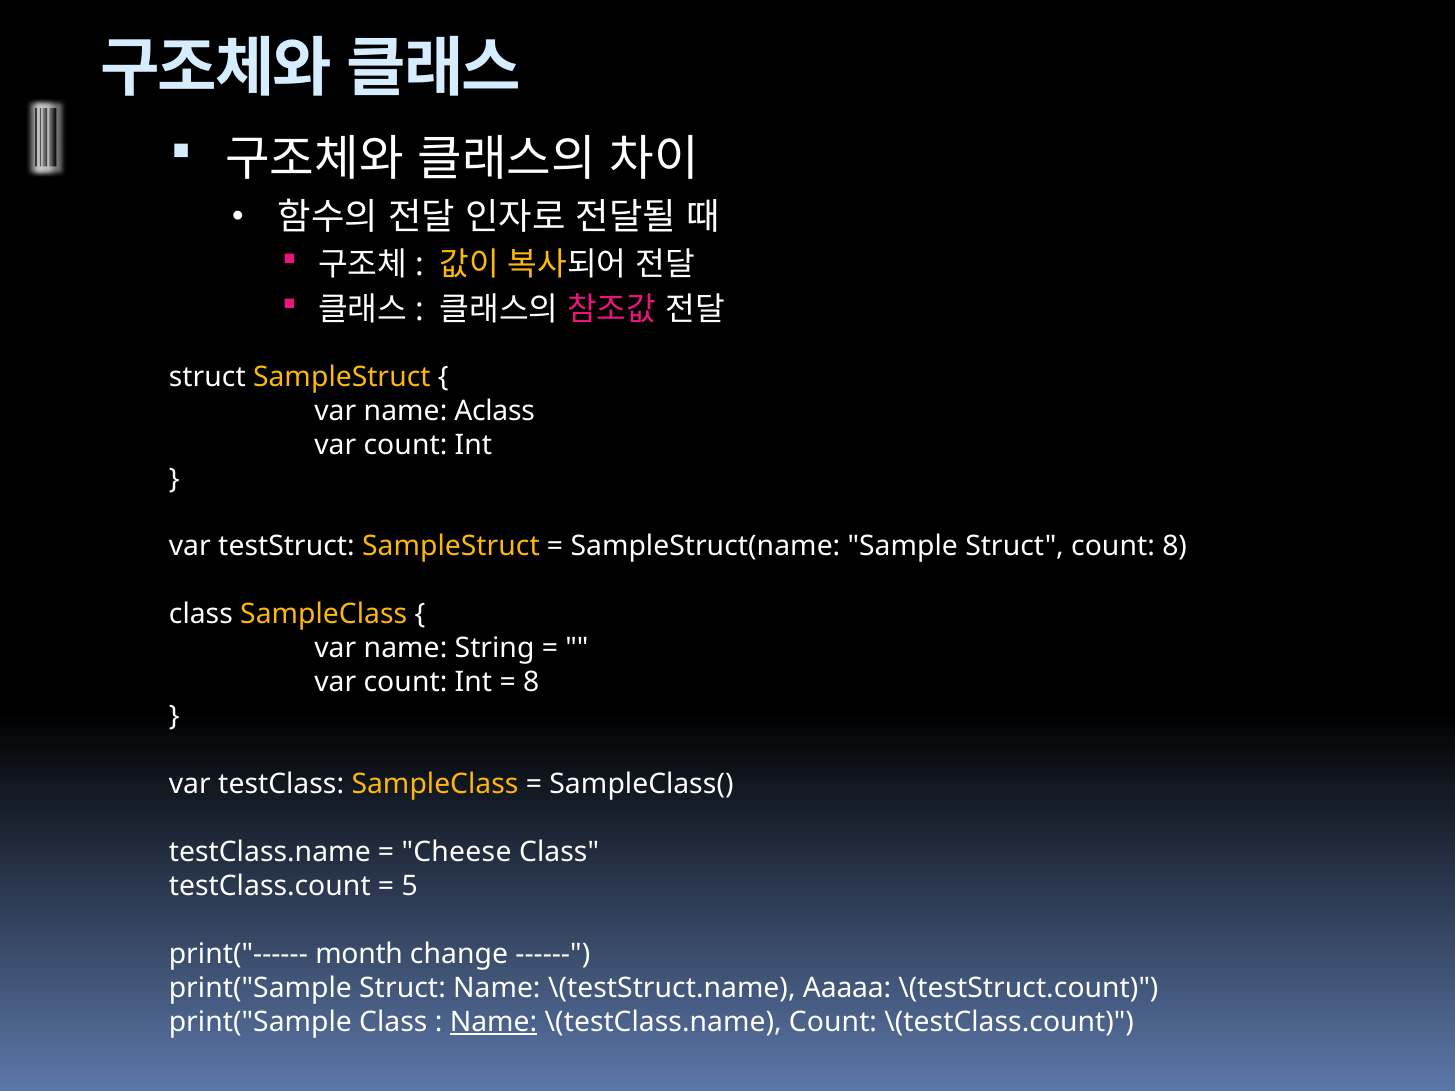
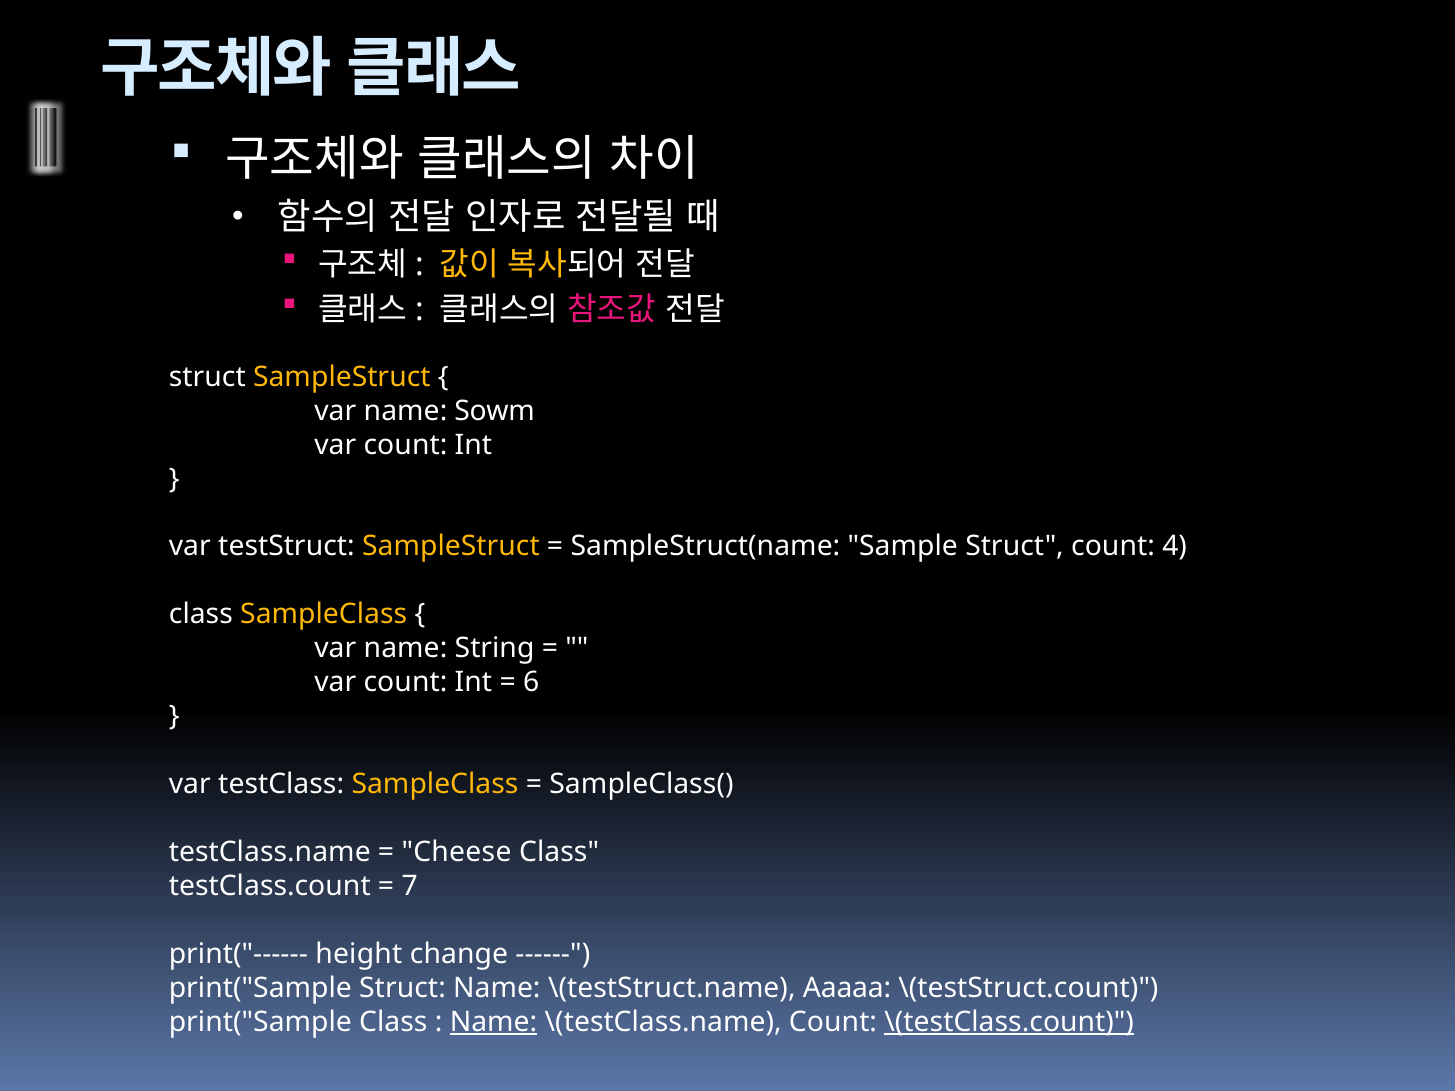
Aclass: Aclass -> Sowm
count 8: 8 -> 4
8 at (531, 683): 8 -> 6
5: 5 -> 7
month: month -> height
\(testClass.count underline: none -> present
